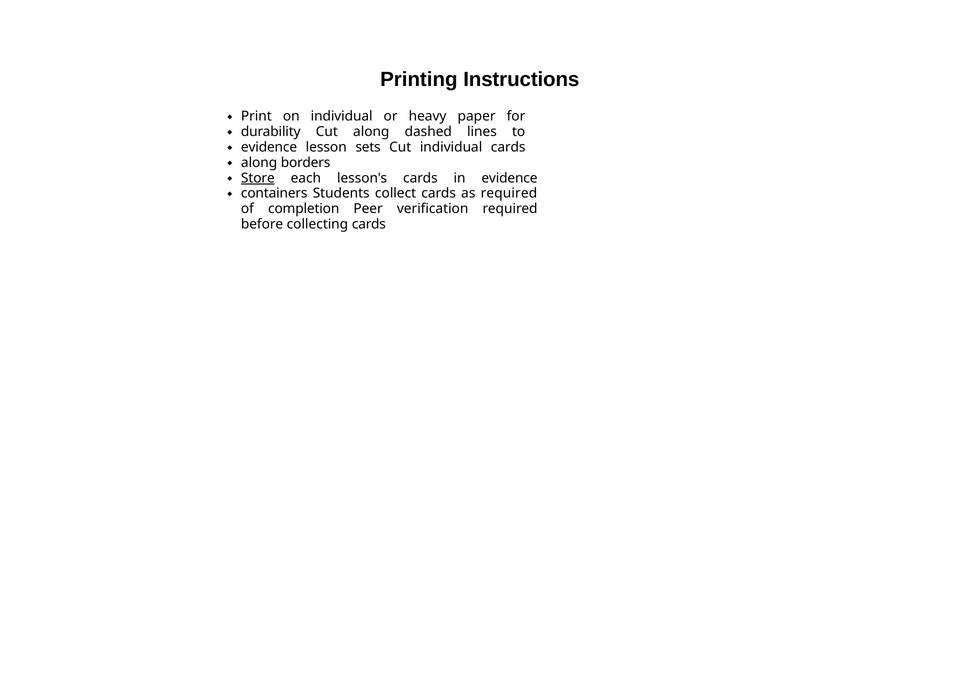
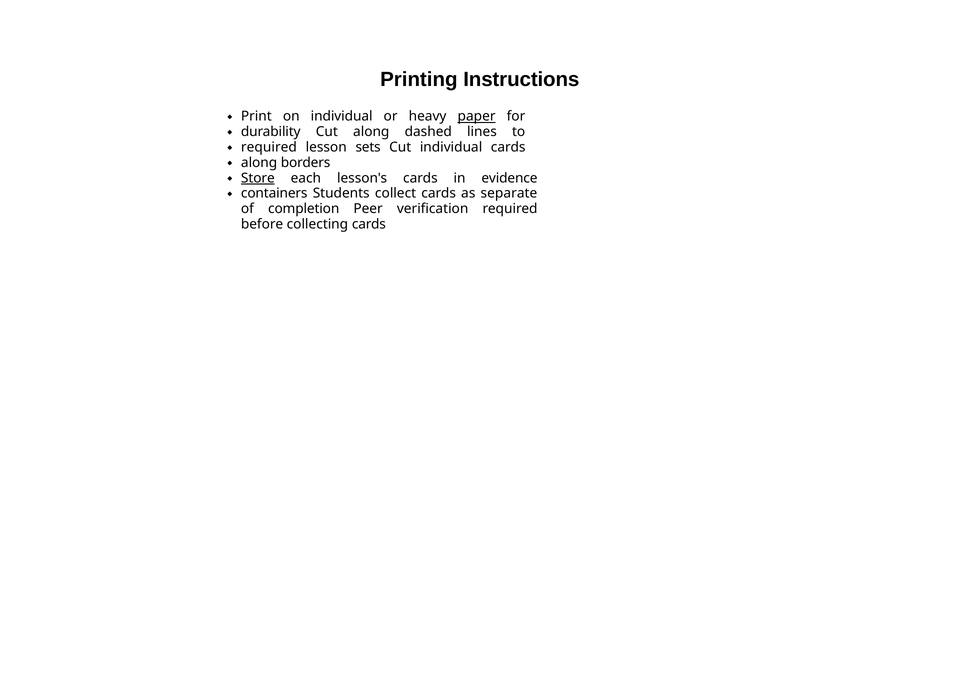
paper underline: none -> present
evidence at (269, 147): evidence -> required
as required: required -> separate
